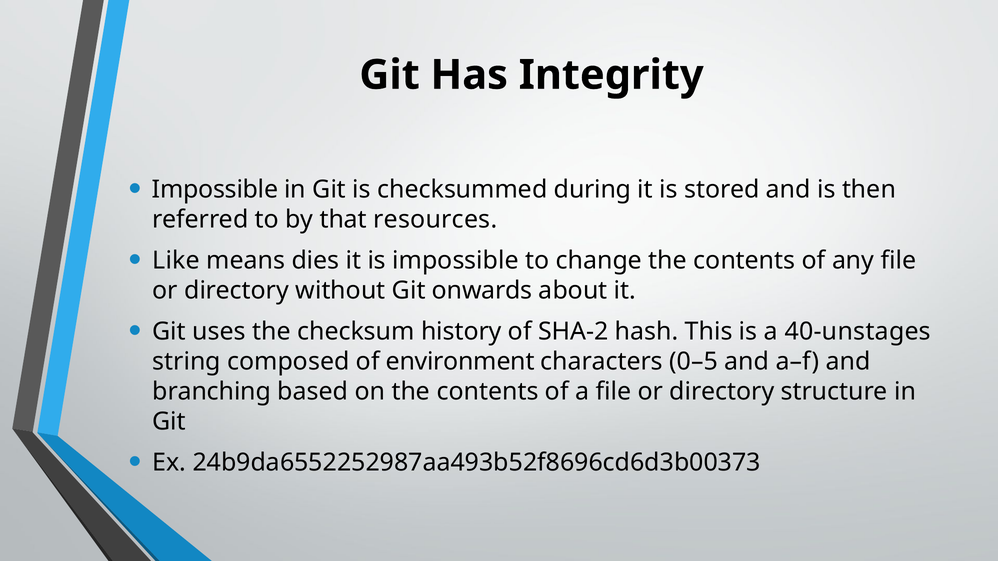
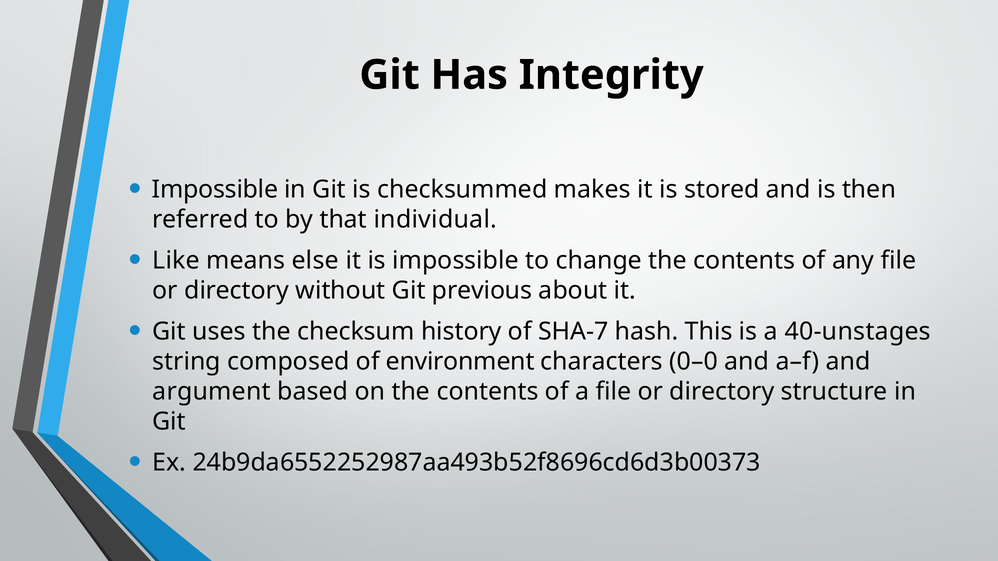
during: during -> makes
resources: resources -> individual
dies: dies -> else
onwards: onwards -> previous
SHA-2: SHA-2 -> SHA-7
0–5: 0–5 -> 0–0
branching: branching -> argument
